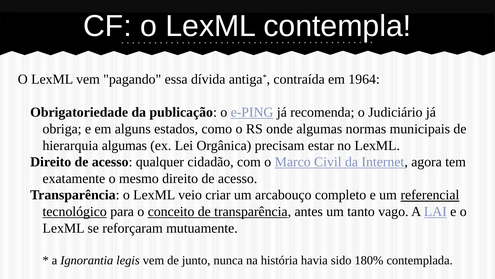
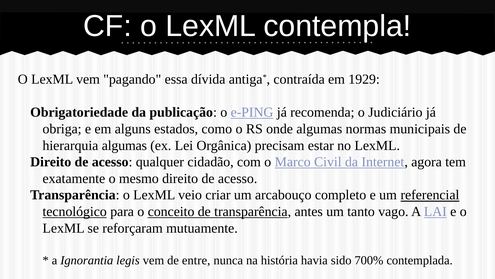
1964: 1964 -> 1929
junto: junto -> entre
180%: 180% -> 700%
